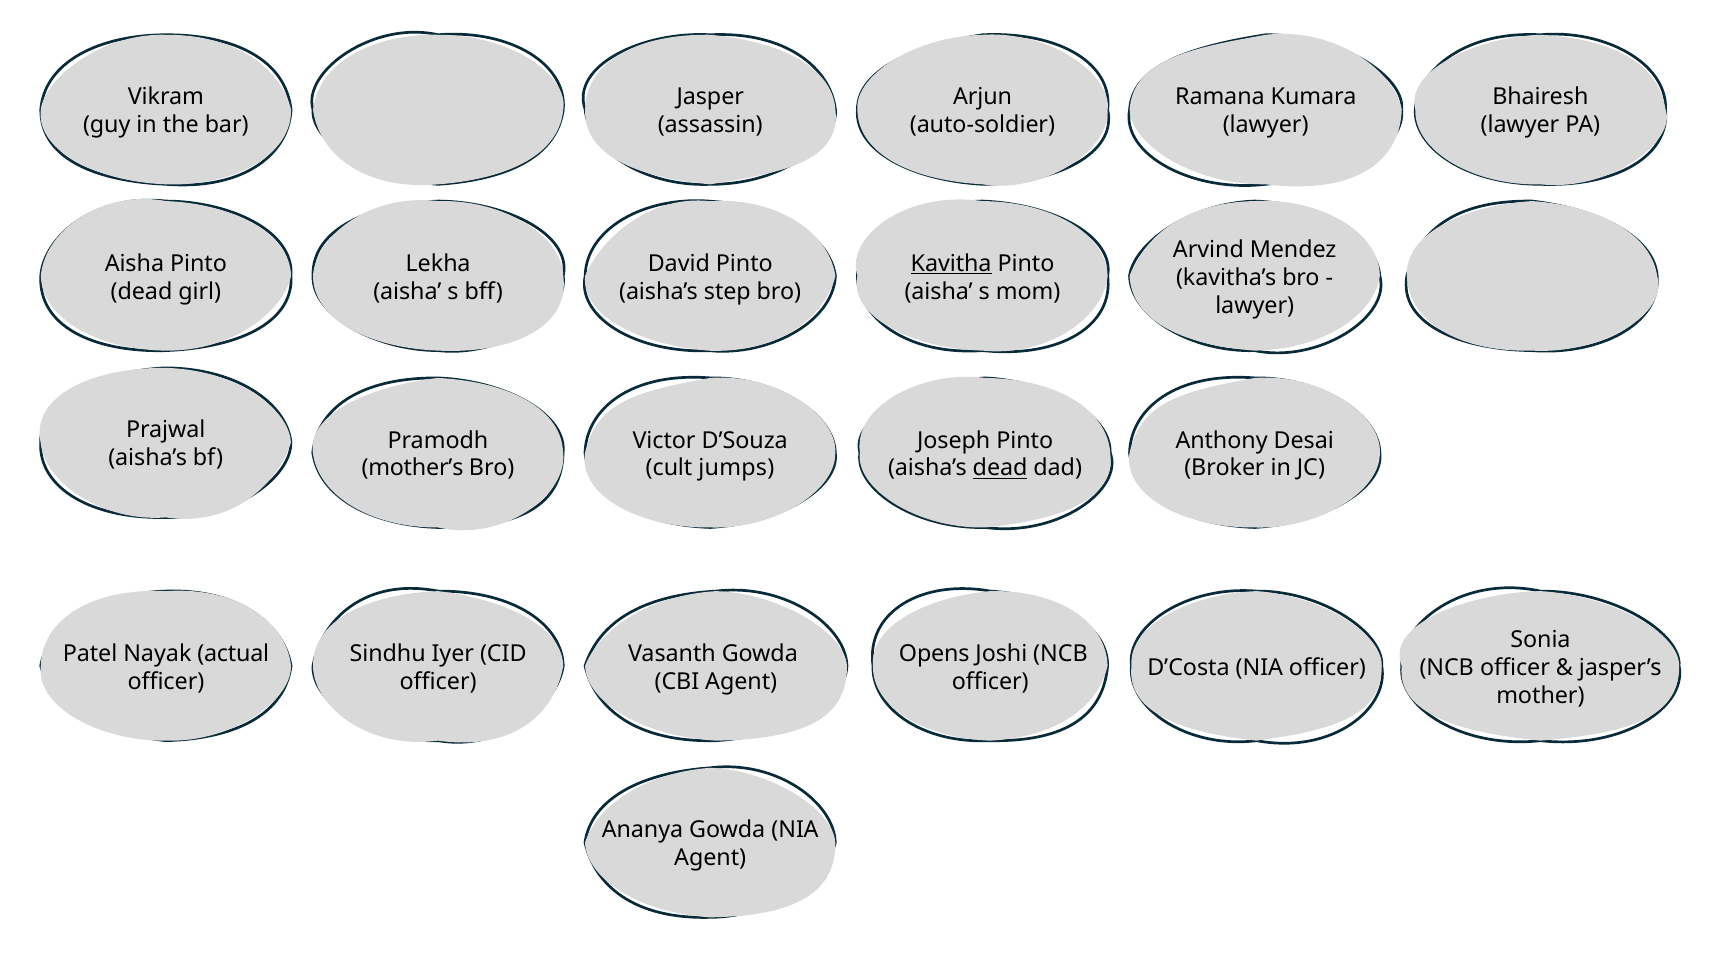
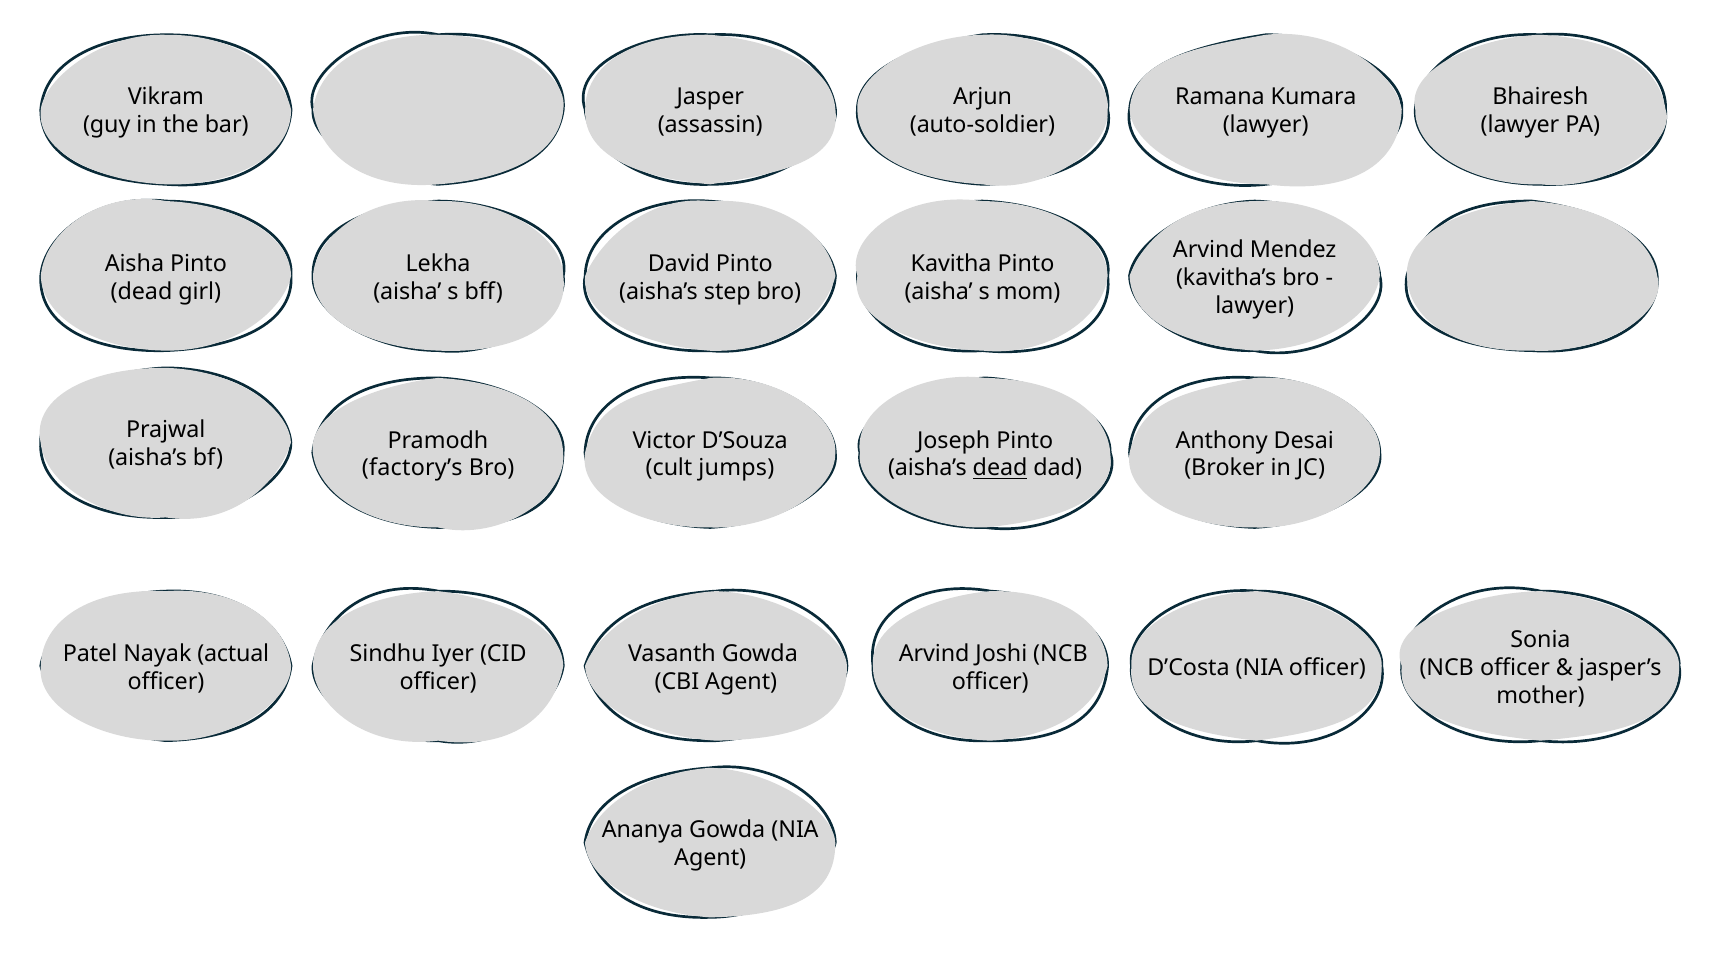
Kavitha underline: present -> none
mother’s: mother’s -> factory’s
Opens at (934, 654): Opens -> Arvind
